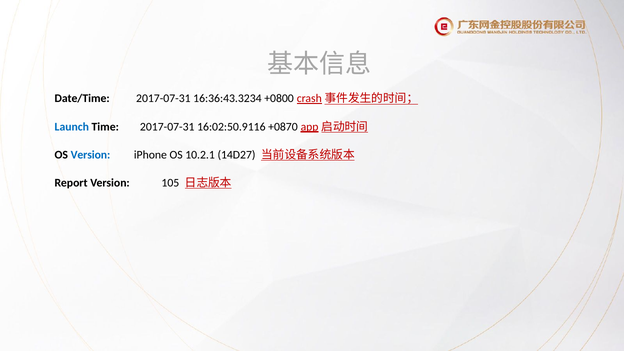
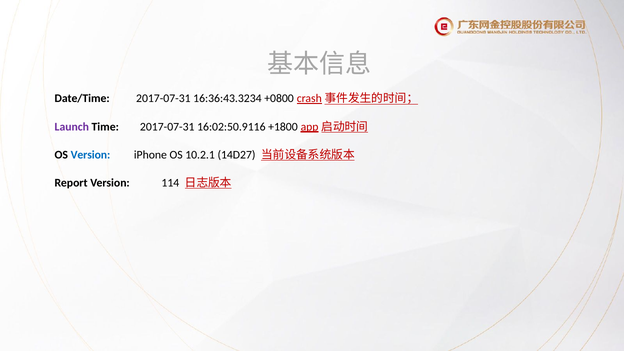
Launch colour: blue -> purple
+0870: +0870 -> +1800
105: 105 -> 114
